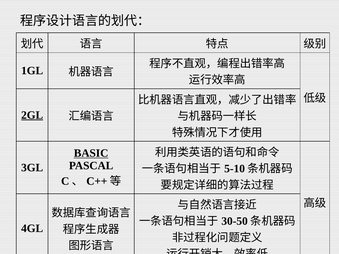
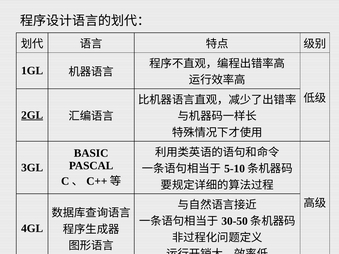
BASIC underline: present -> none
